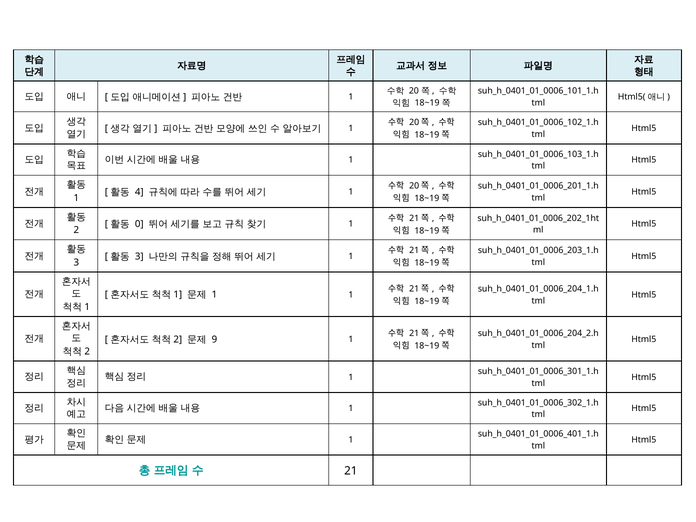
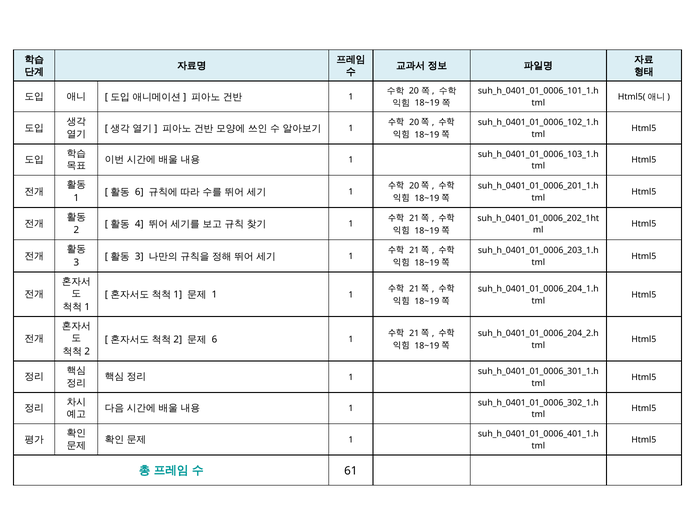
4 at (139, 192): 4 -> 6
0: 0 -> 4
9 at (214, 339): 9 -> 6
21 at (351, 471): 21 -> 61
